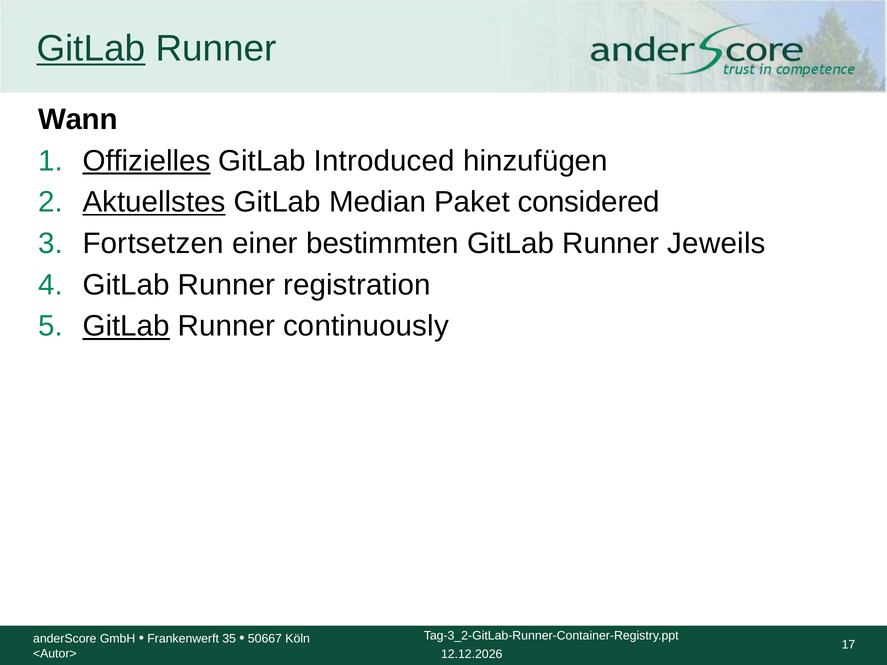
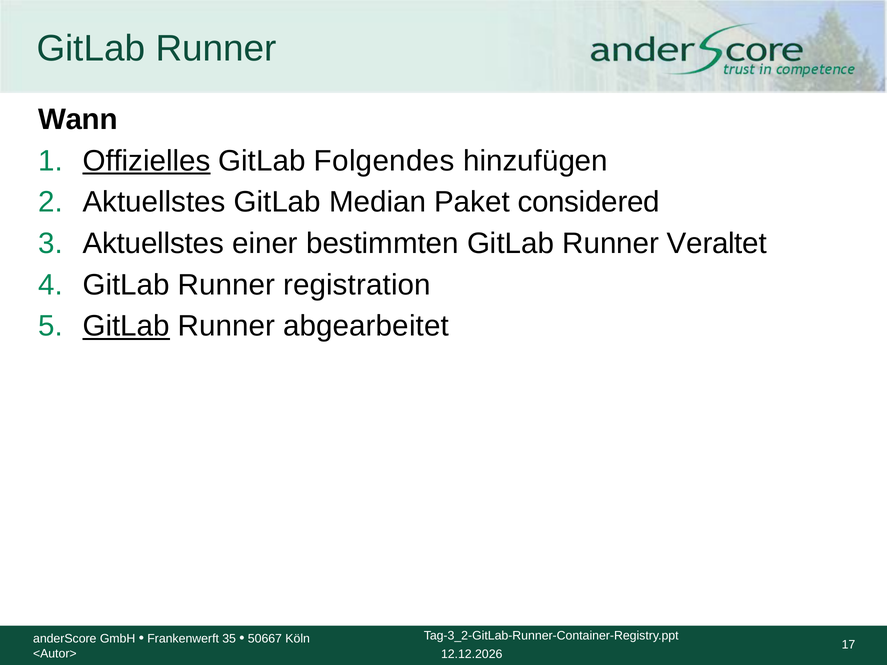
GitLab at (91, 49) underline: present -> none
Introduced: Introduced -> Folgendes
Aktuellstes at (154, 202) underline: present -> none
Fortsetzen at (153, 244): Fortsetzen -> Aktuellstes
Jeweils: Jeweils -> Veraltet
continuously: continuously -> abgearbeitet
